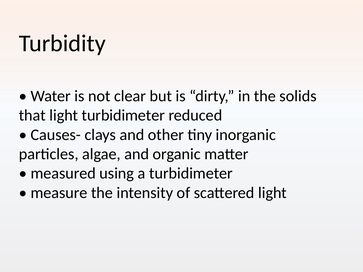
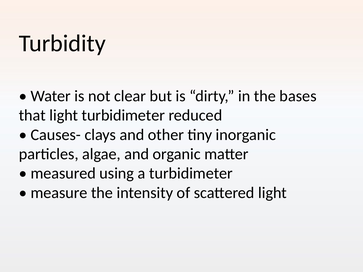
solids: solids -> bases
